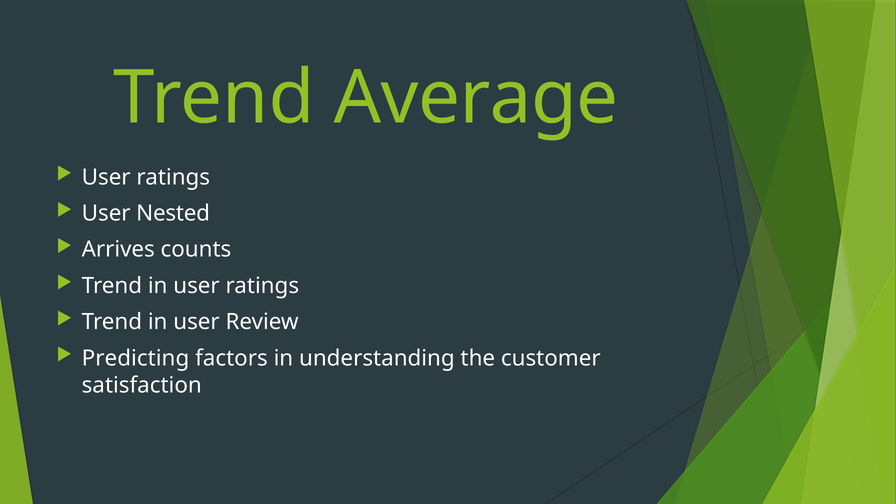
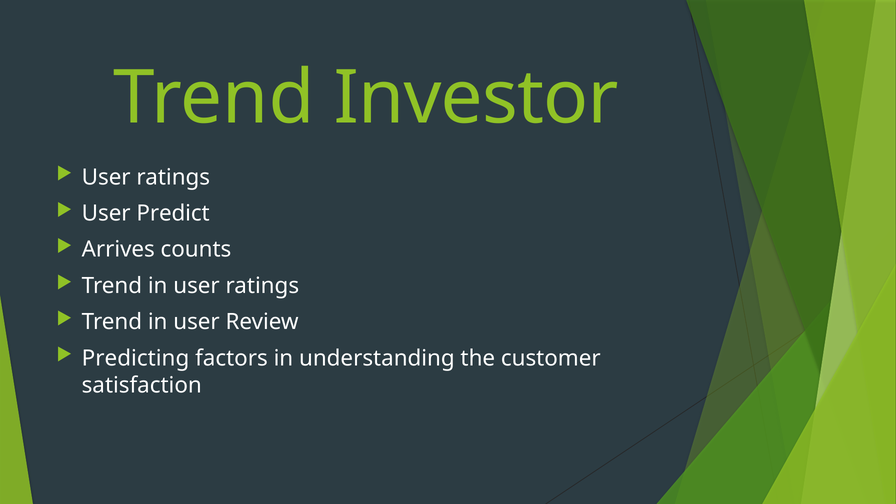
Average: Average -> Investor
Nested: Nested -> Predict
